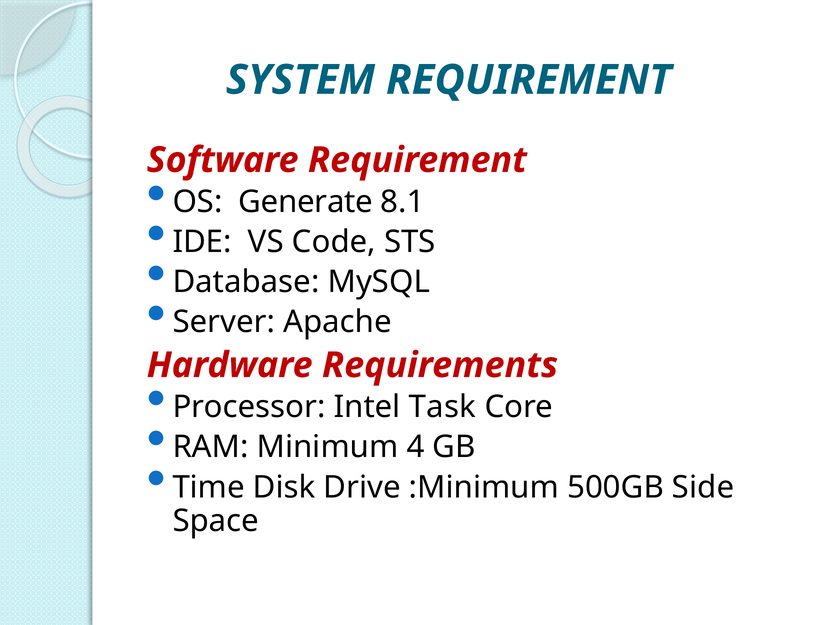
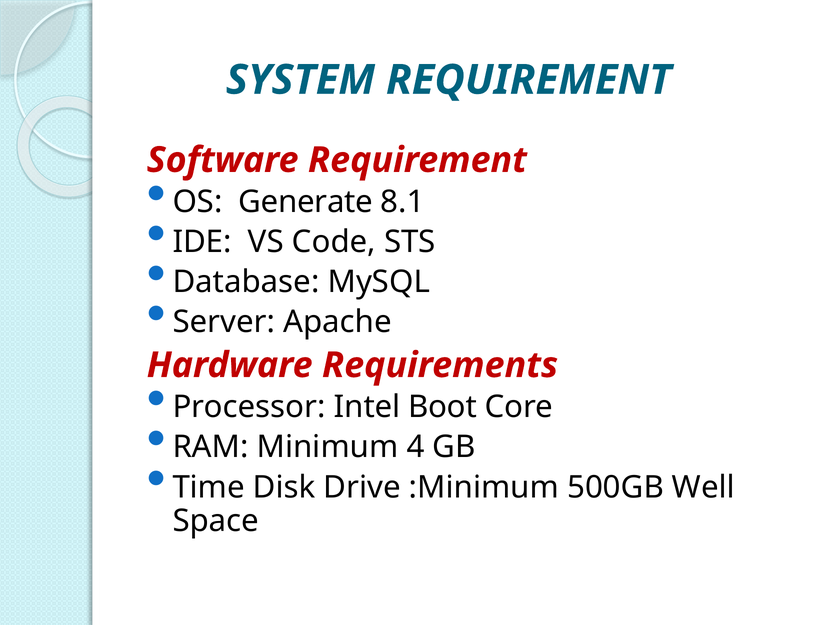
Task: Task -> Boot
Side: Side -> Well
